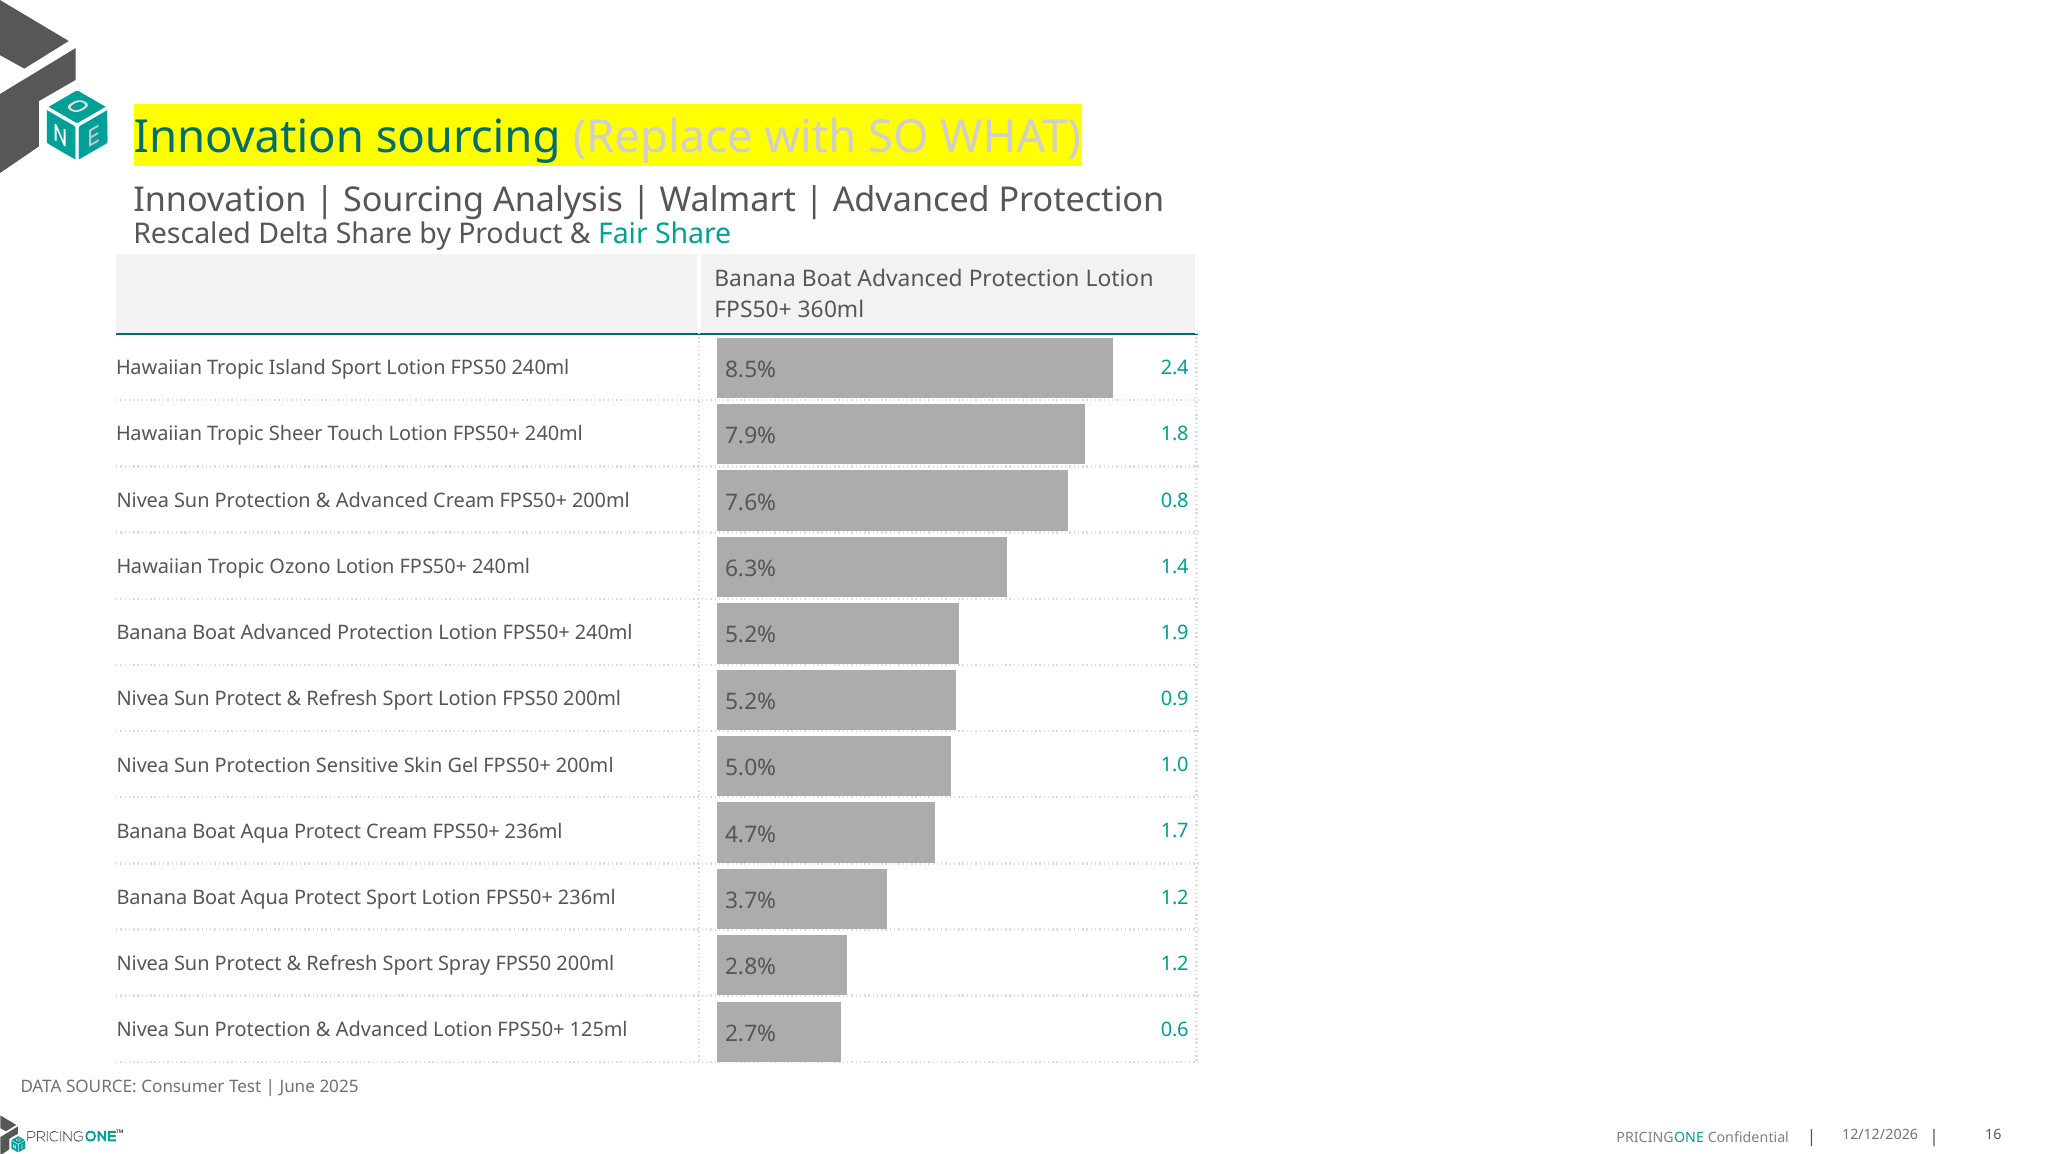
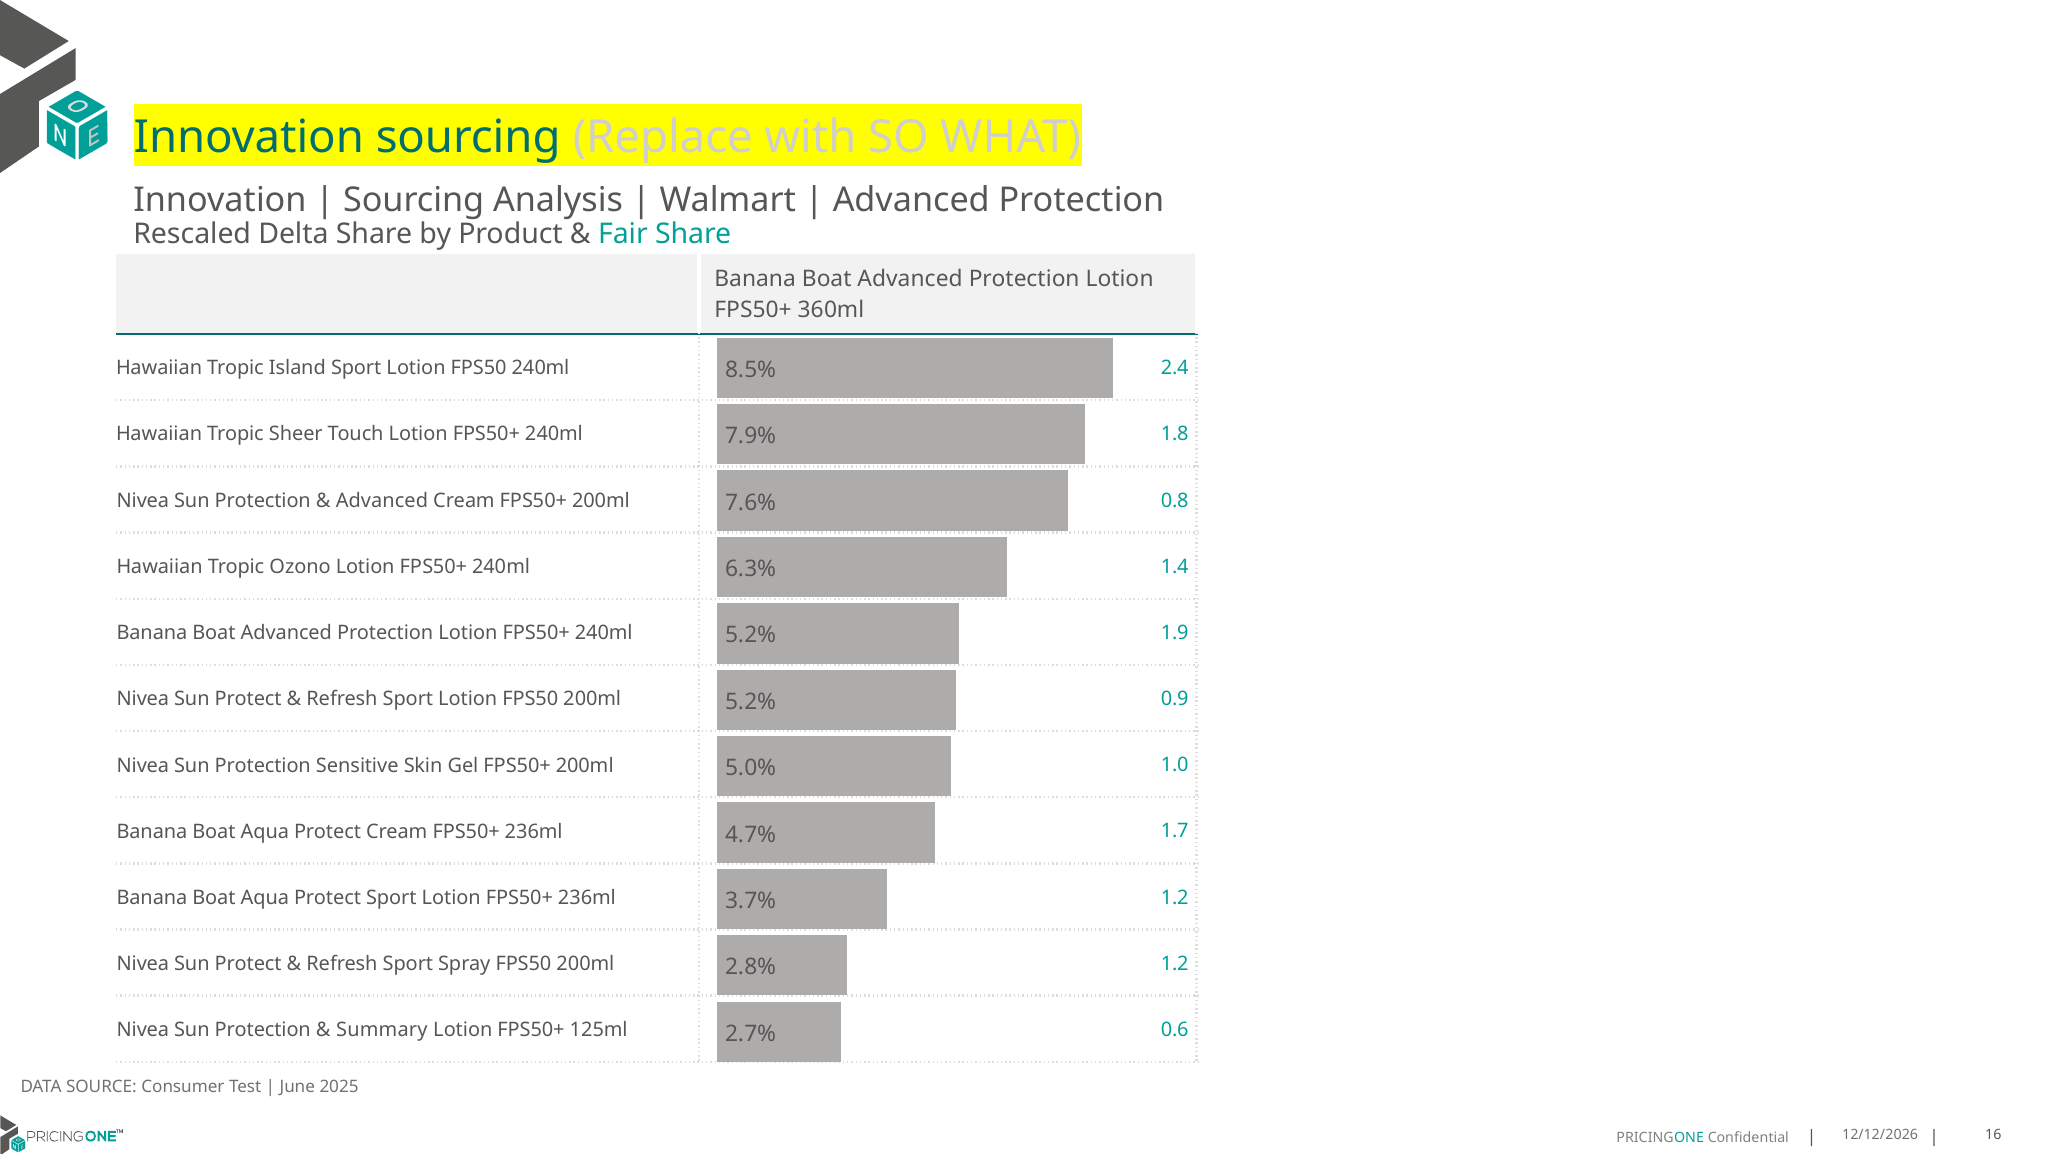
Advanced at (382, 1030): Advanced -> Summary
